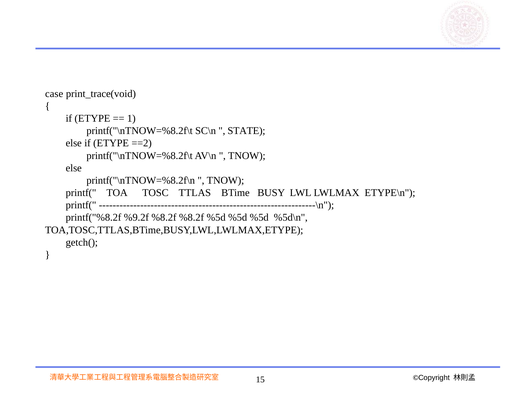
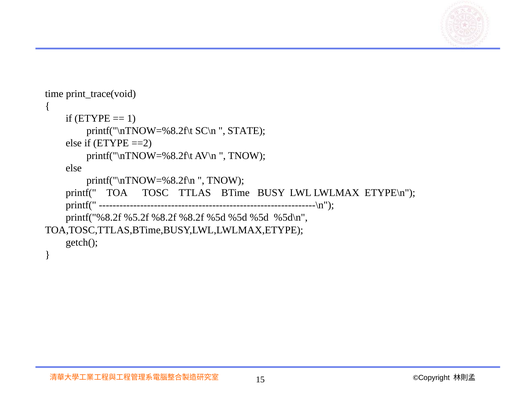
case: case -> time
%9.2f: %9.2f -> %5.2f
